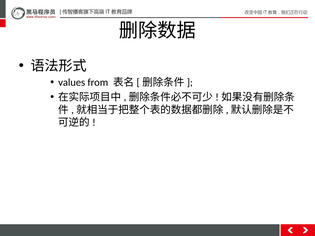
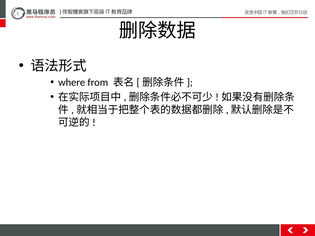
values: values -> where
